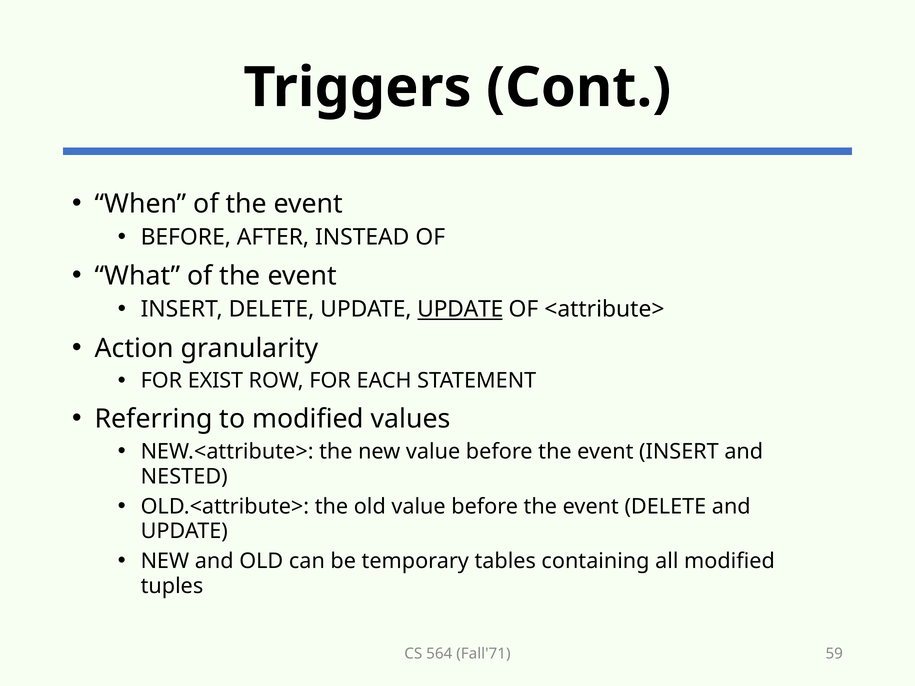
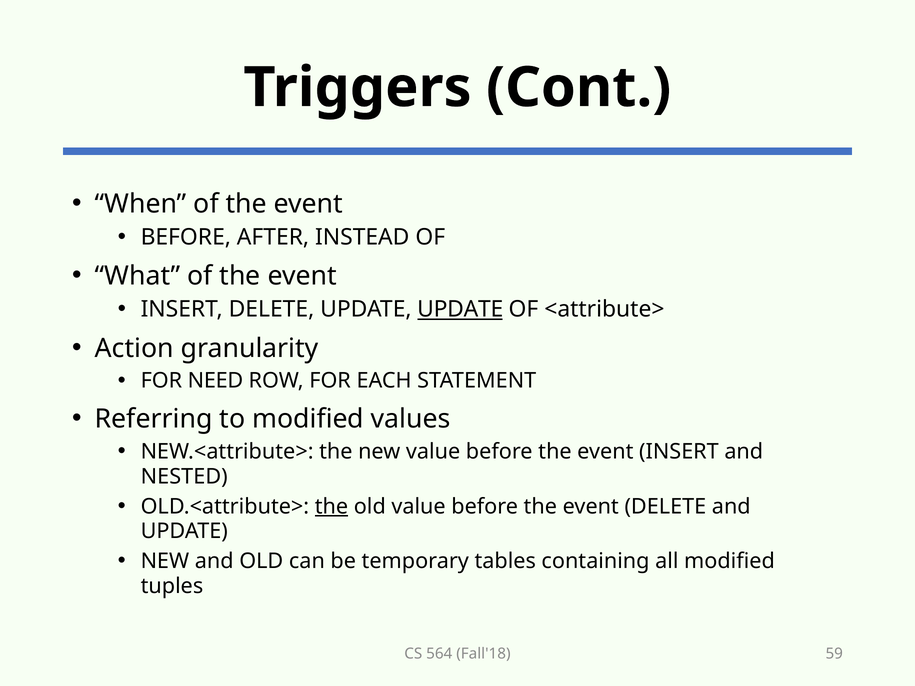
EXIST: EXIST -> NEED
the at (331, 507) underline: none -> present
Fall'71: Fall'71 -> Fall'18
